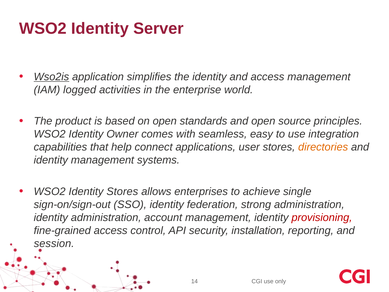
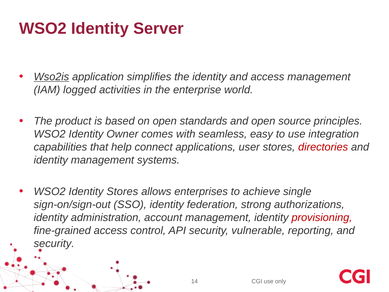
directories colour: orange -> red
strong administration: administration -> authorizations
installation: installation -> vulnerable
session at (54, 243): session -> security
